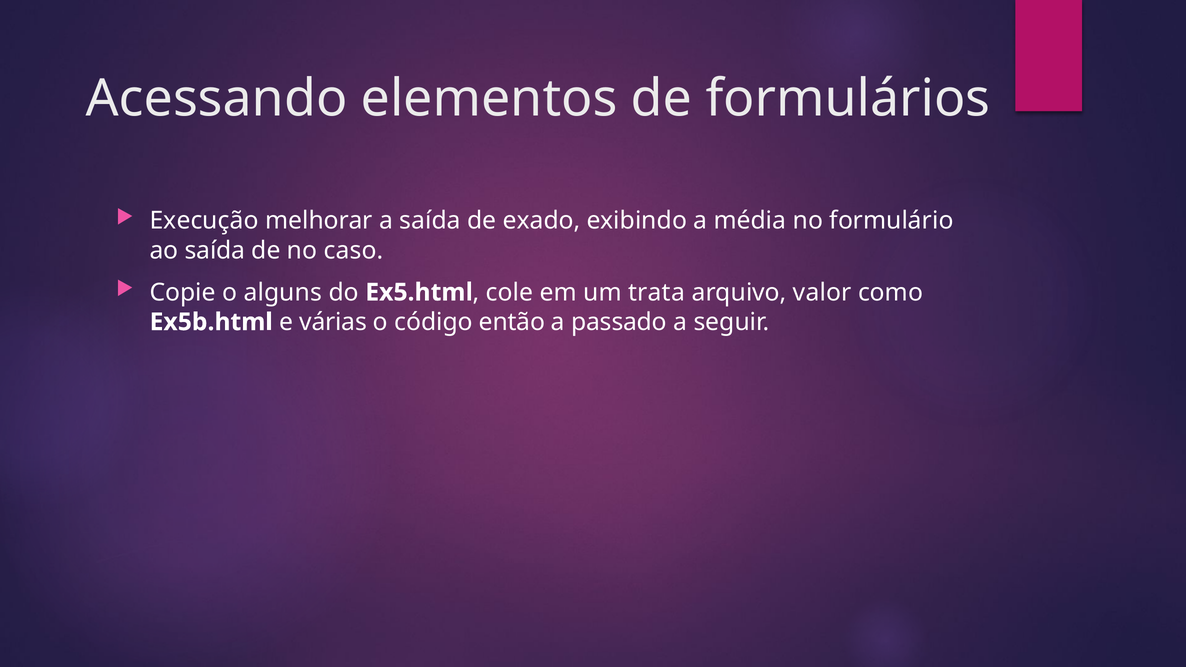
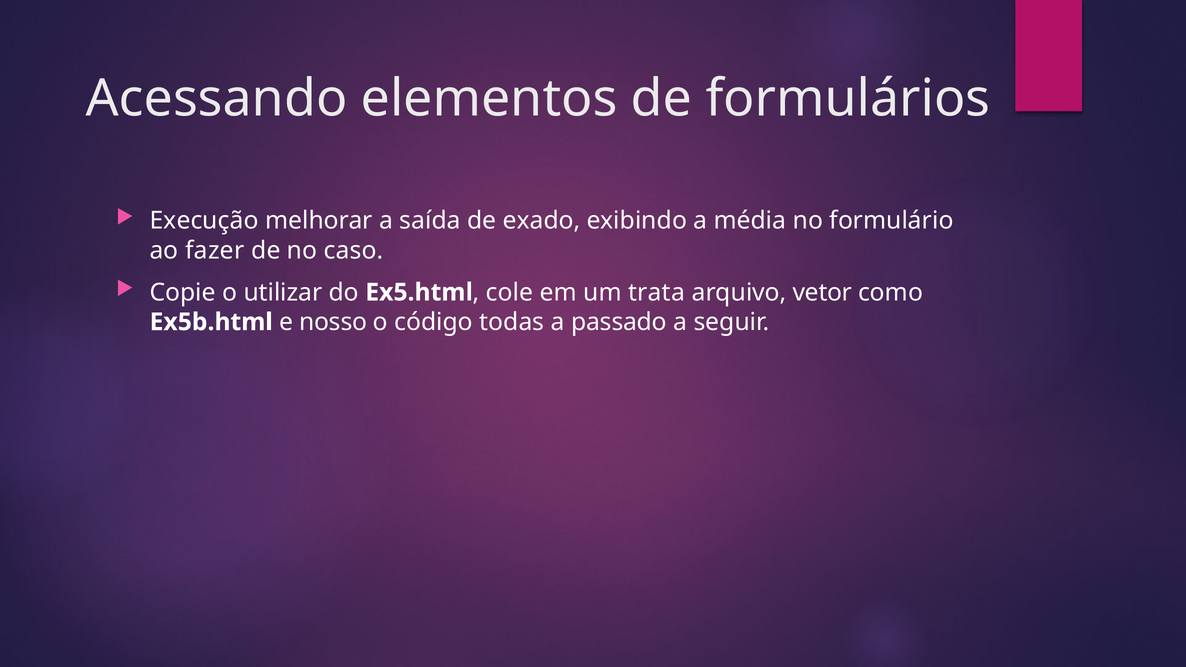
ao saída: saída -> fazer
alguns: alguns -> utilizar
valor: valor -> vetor
várias: várias -> nosso
então: então -> todas
